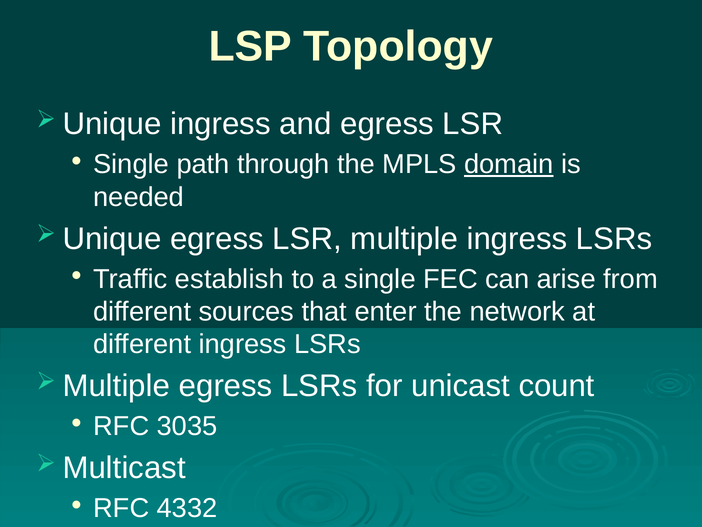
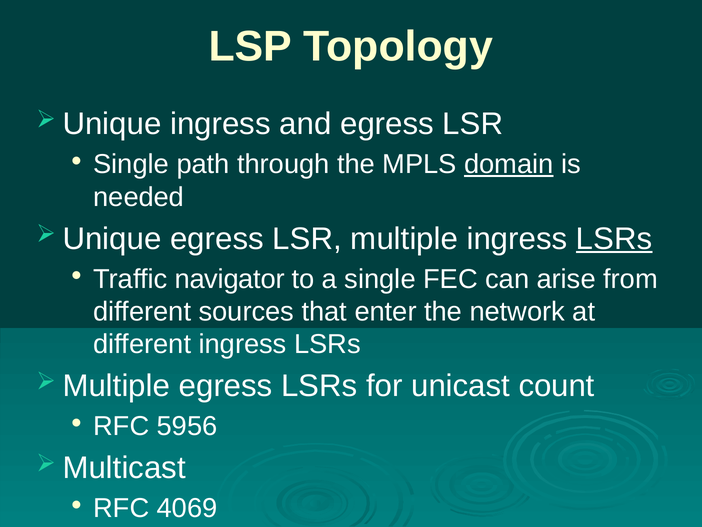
LSRs at (614, 238) underline: none -> present
establish: establish -> navigator
3035: 3035 -> 5956
4332: 4332 -> 4069
